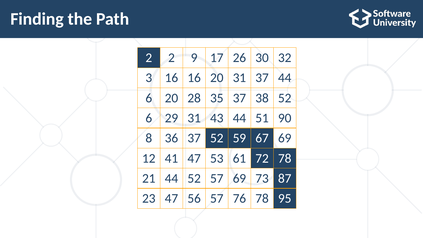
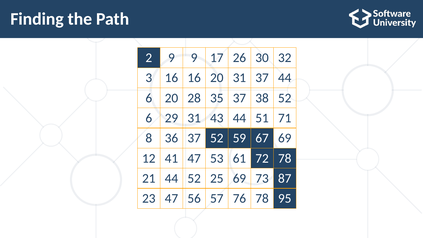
2 2: 2 -> 9
90: 90 -> 71
52 57: 57 -> 25
